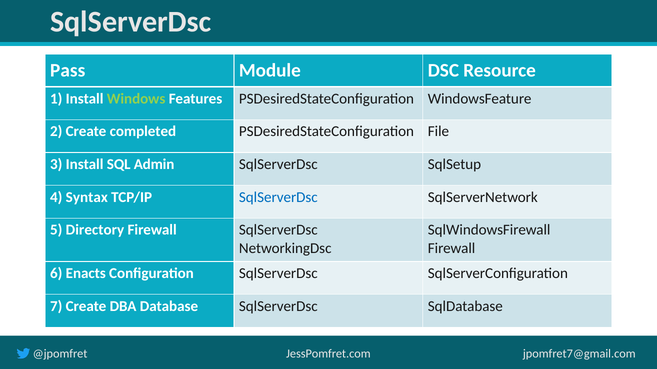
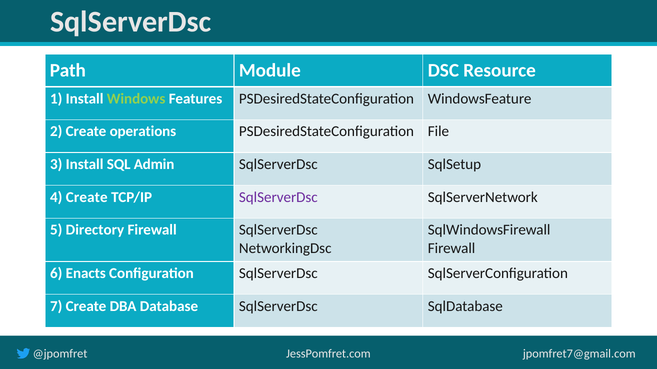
Pass: Pass -> Path
completed: completed -> operations
4 Syntax: Syntax -> Create
SqlServerDsc at (278, 197) colour: blue -> purple
